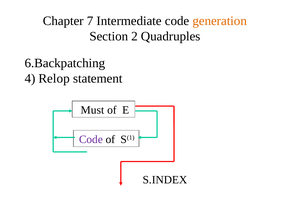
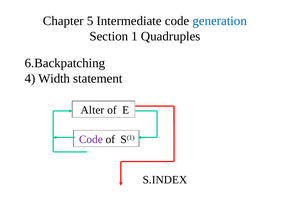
7: 7 -> 5
generation colour: orange -> blue
2: 2 -> 1
Relop: Relop -> Width
Must: Must -> Alter
